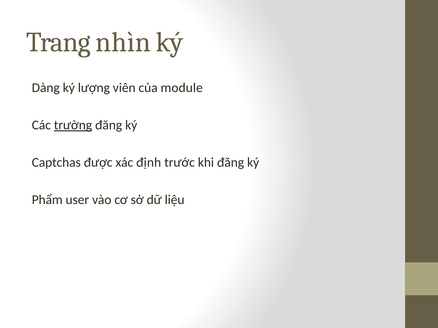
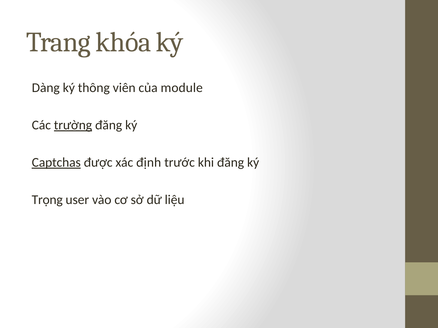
nhìn: nhìn -> khóa
lượng: lượng -> thông
Captchas underline: none -> present
Phẩm: Phẩm -> Trọng
